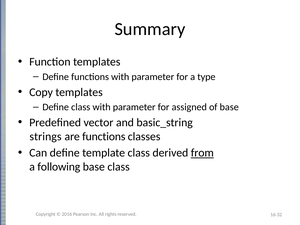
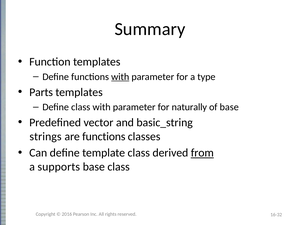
with at (120, 77) underline: none -> present
Copy: Copy -> Parts
assigned: assigned -> naturally
following: following -> supports
